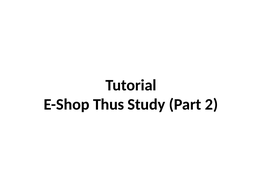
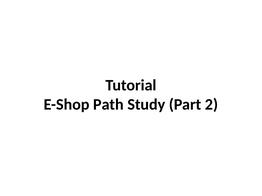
Thus: Thus -> Path
